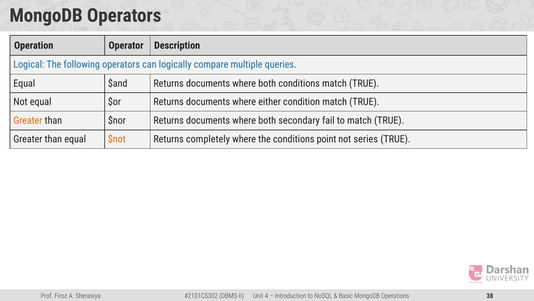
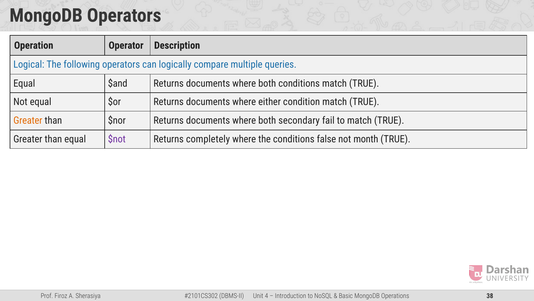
$not colour: orange -> purple
point: point -> false
series: series -> month
